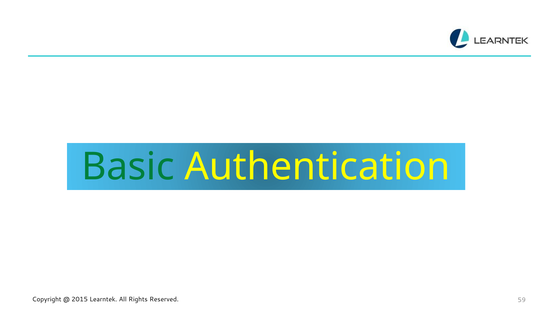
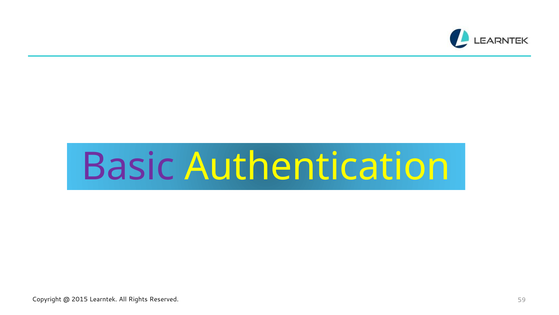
Basic colour: green -> purple
